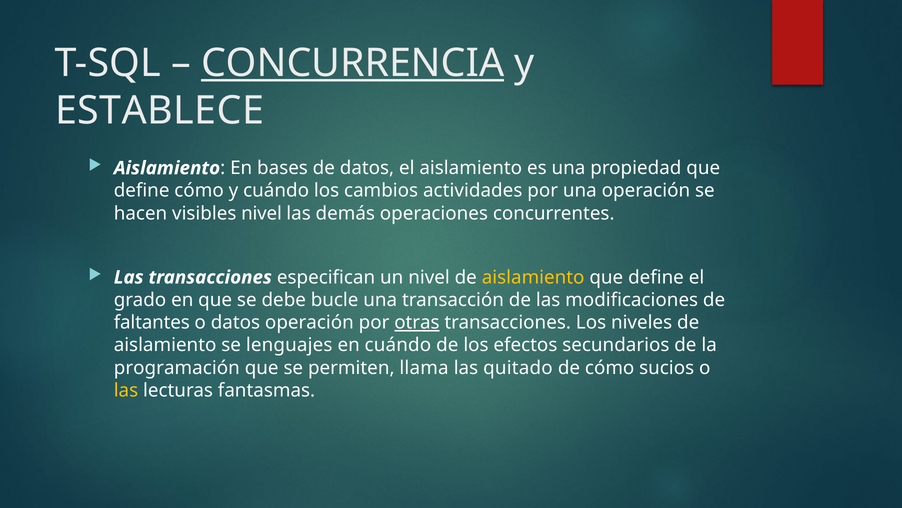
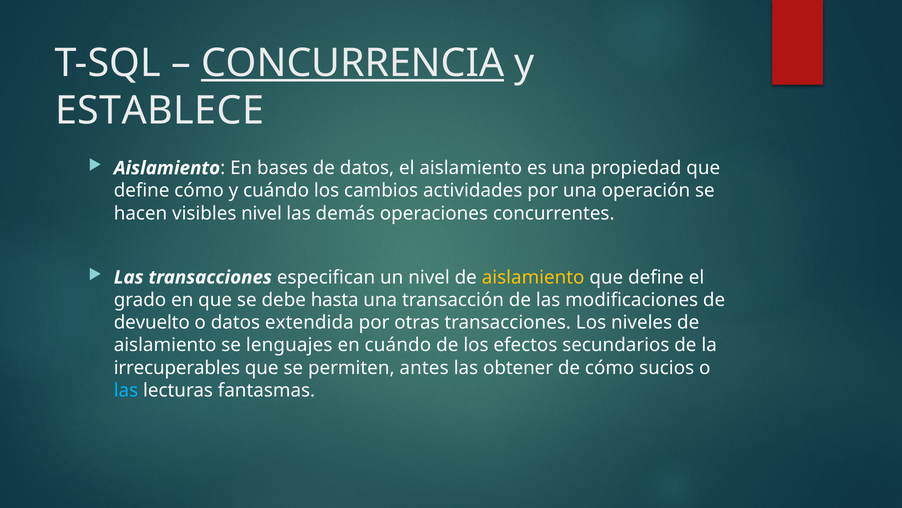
bucle: bucle -> hasta
faltantes: faltantes -> devuelto
datos operación: operación -> extendida
otras underline: present -> none
programación: programación -> irrecuperables
llama: llama -> antes
quitado: quitado -> obtener
las at (126, 390) colour: yellow -> light blue
